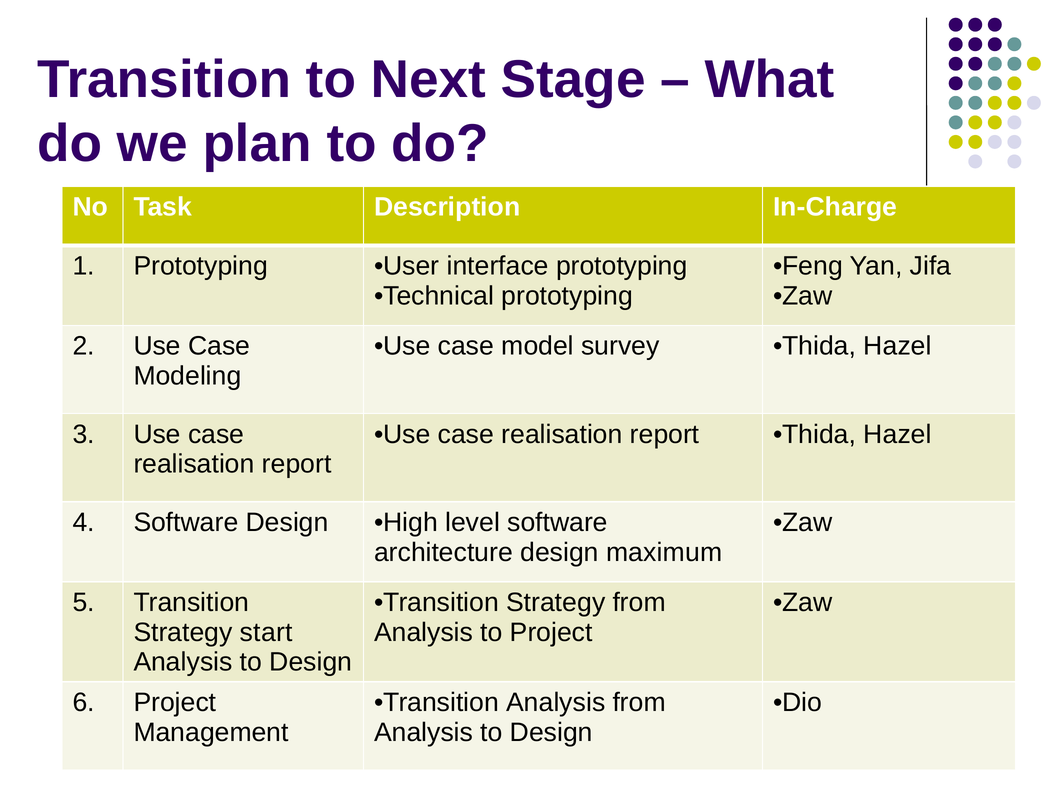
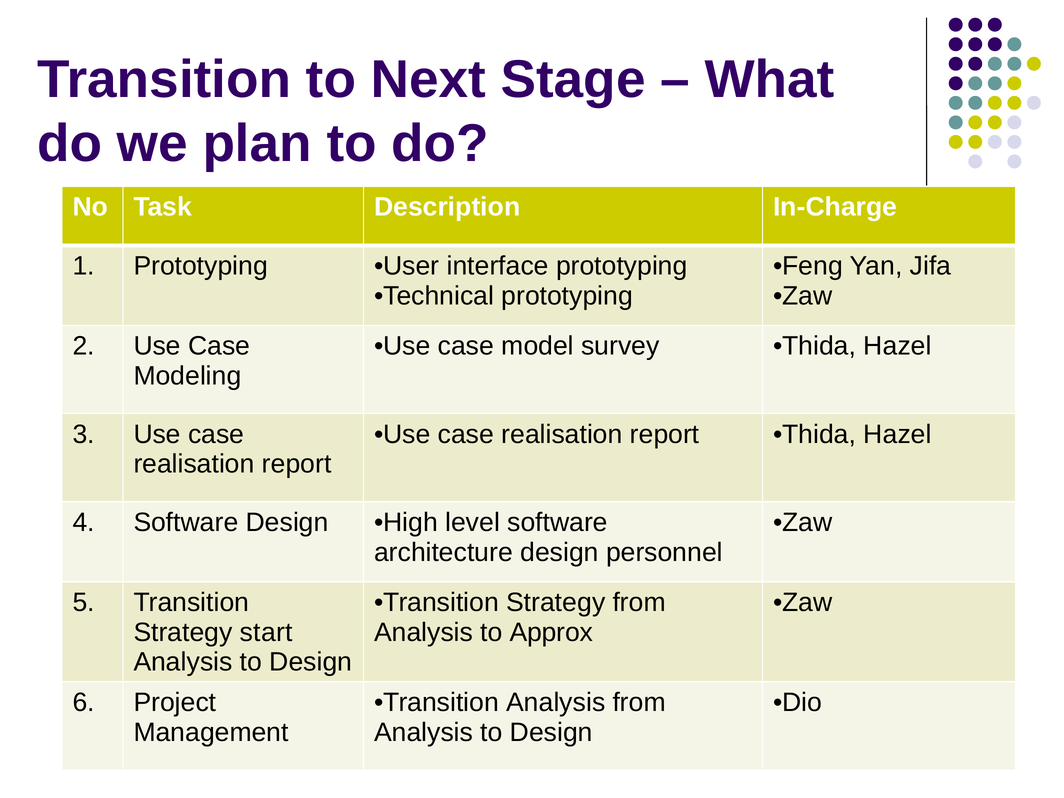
maximum: maximum -> personnel
to Project: Project -> Approx
